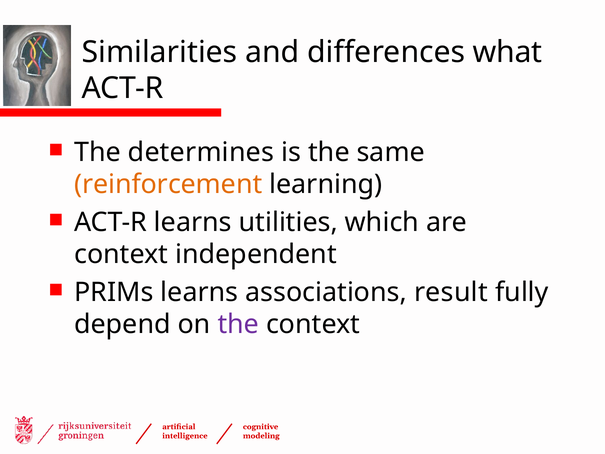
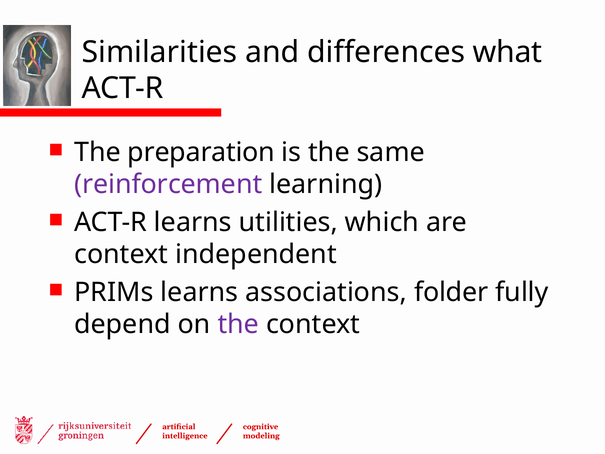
determines: determines -> preparation
reinforcement colour: orange -> purple
result: result -> folder
